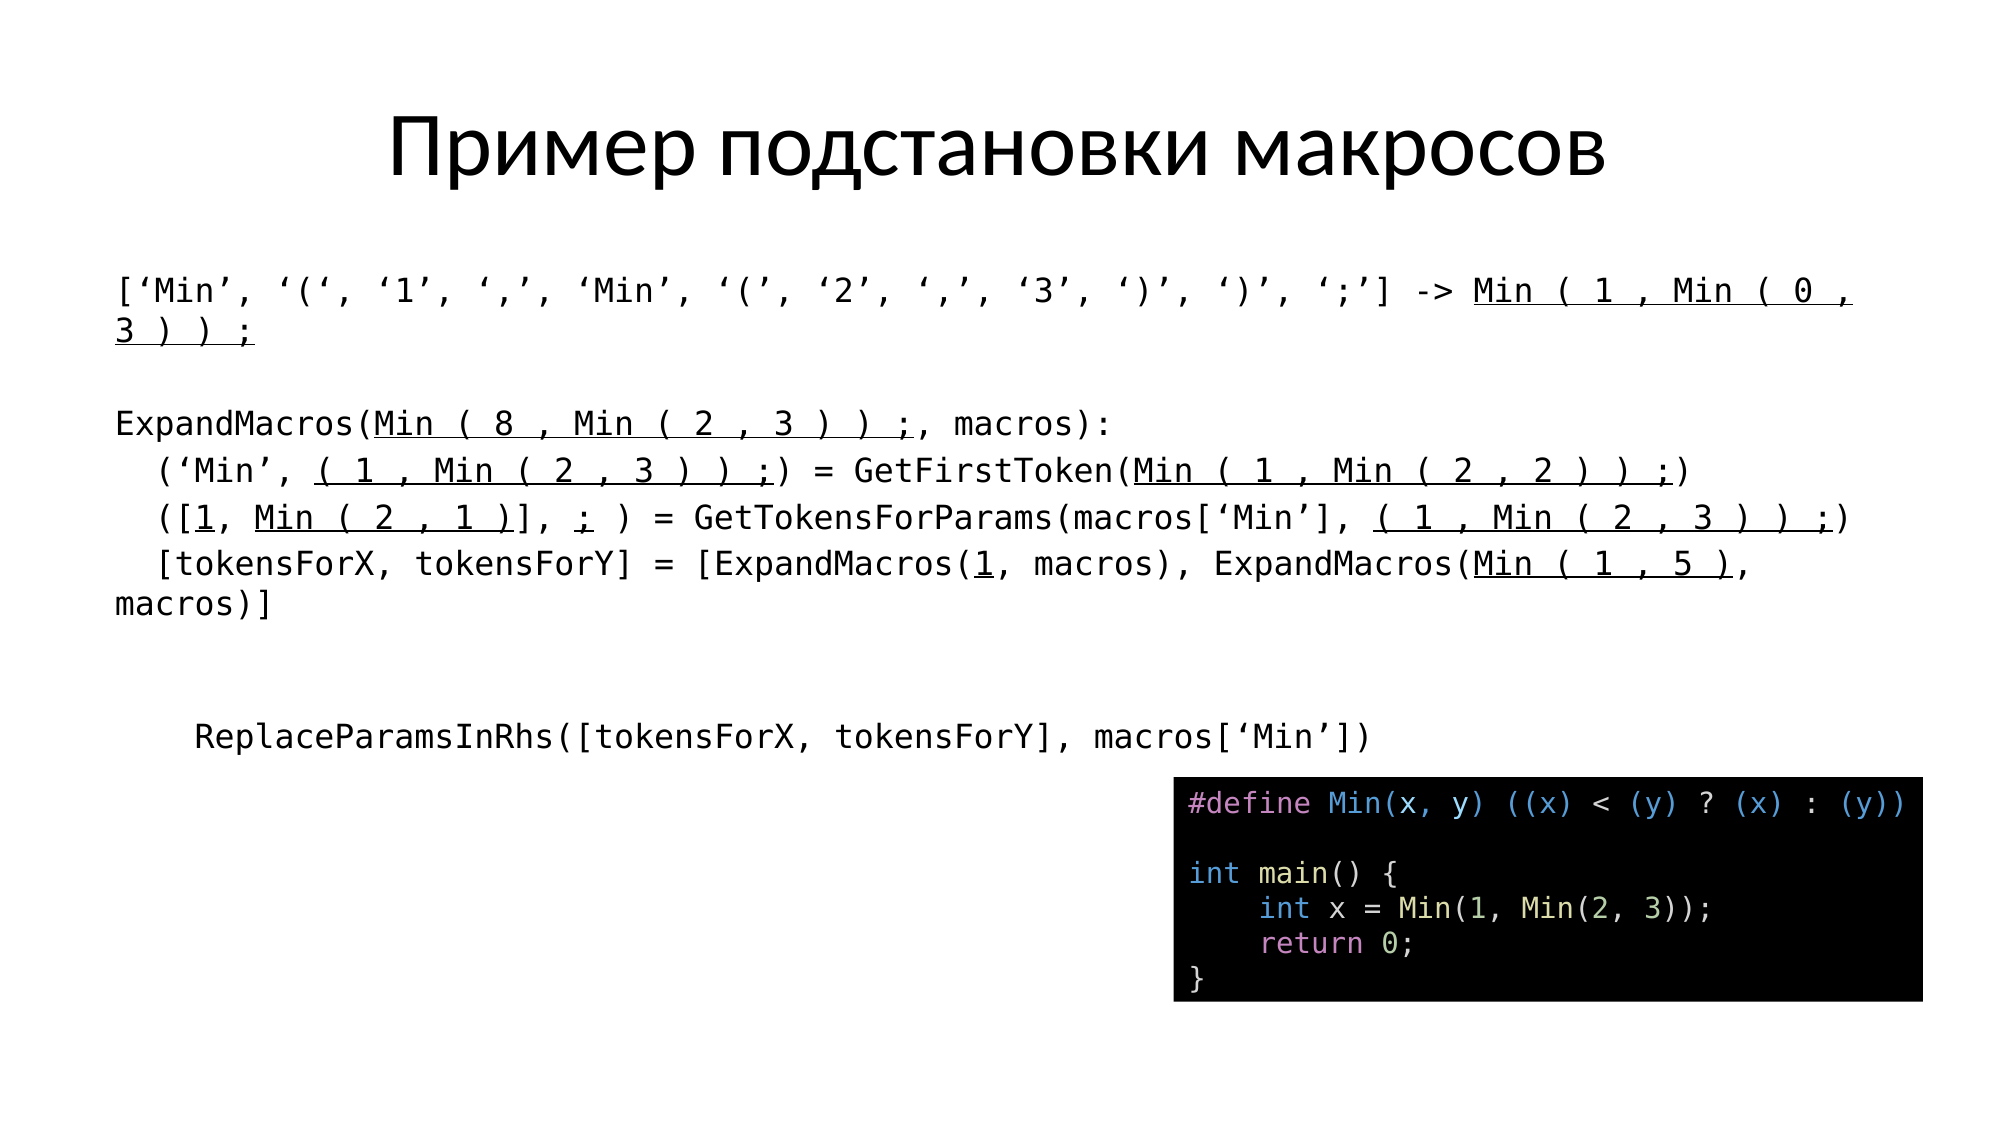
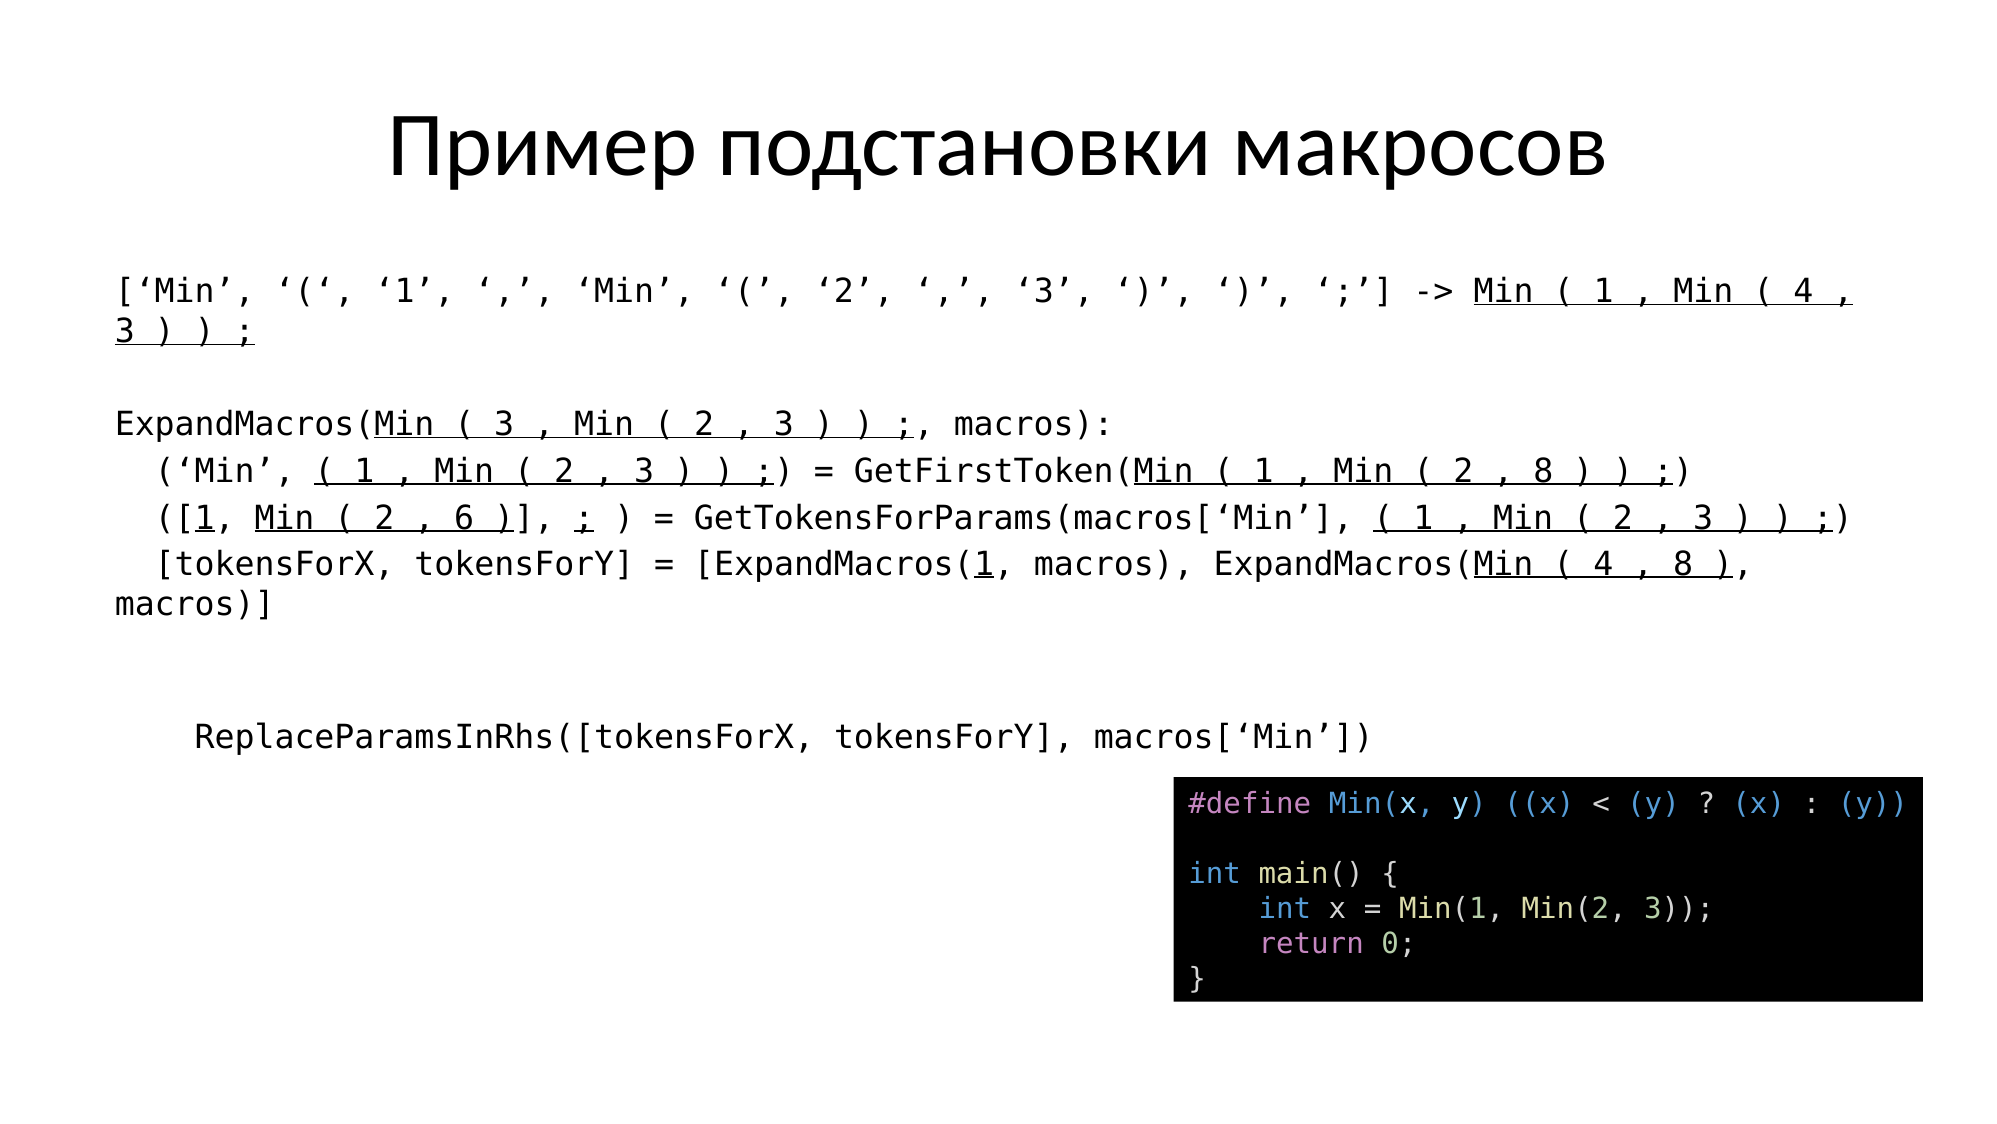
0 at (1803, 292): 0 -> 4
8 at (504, 425): 8 -> 3
2 at (1543, 471): 2 -> 8
1 at (464, 518): 1 -> 6
1 at (1603, 564): 1 -> 4
5 at (1683, 564): 5 -> 8
